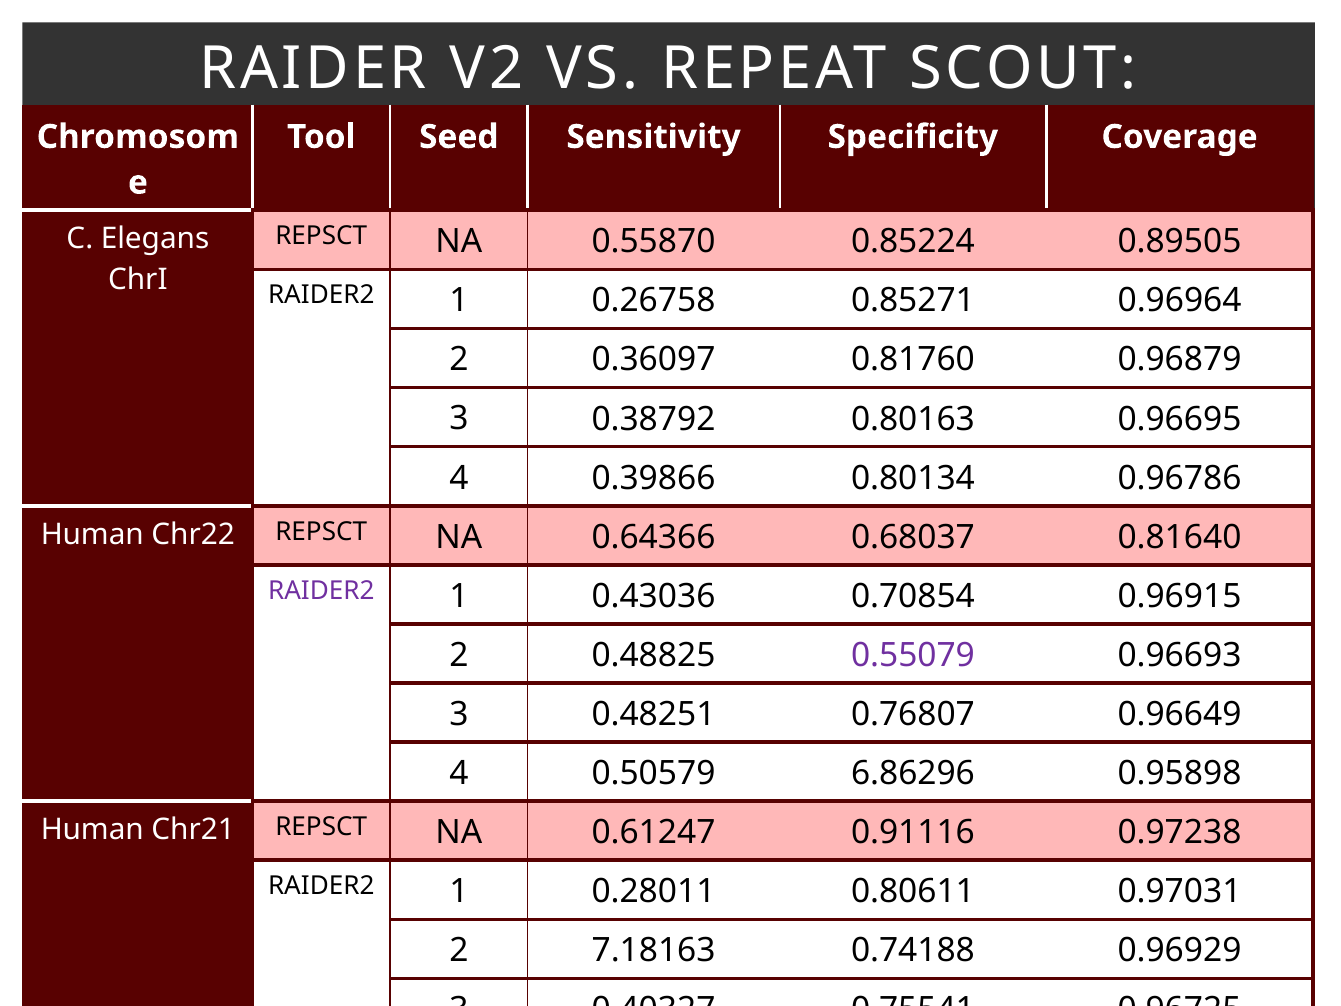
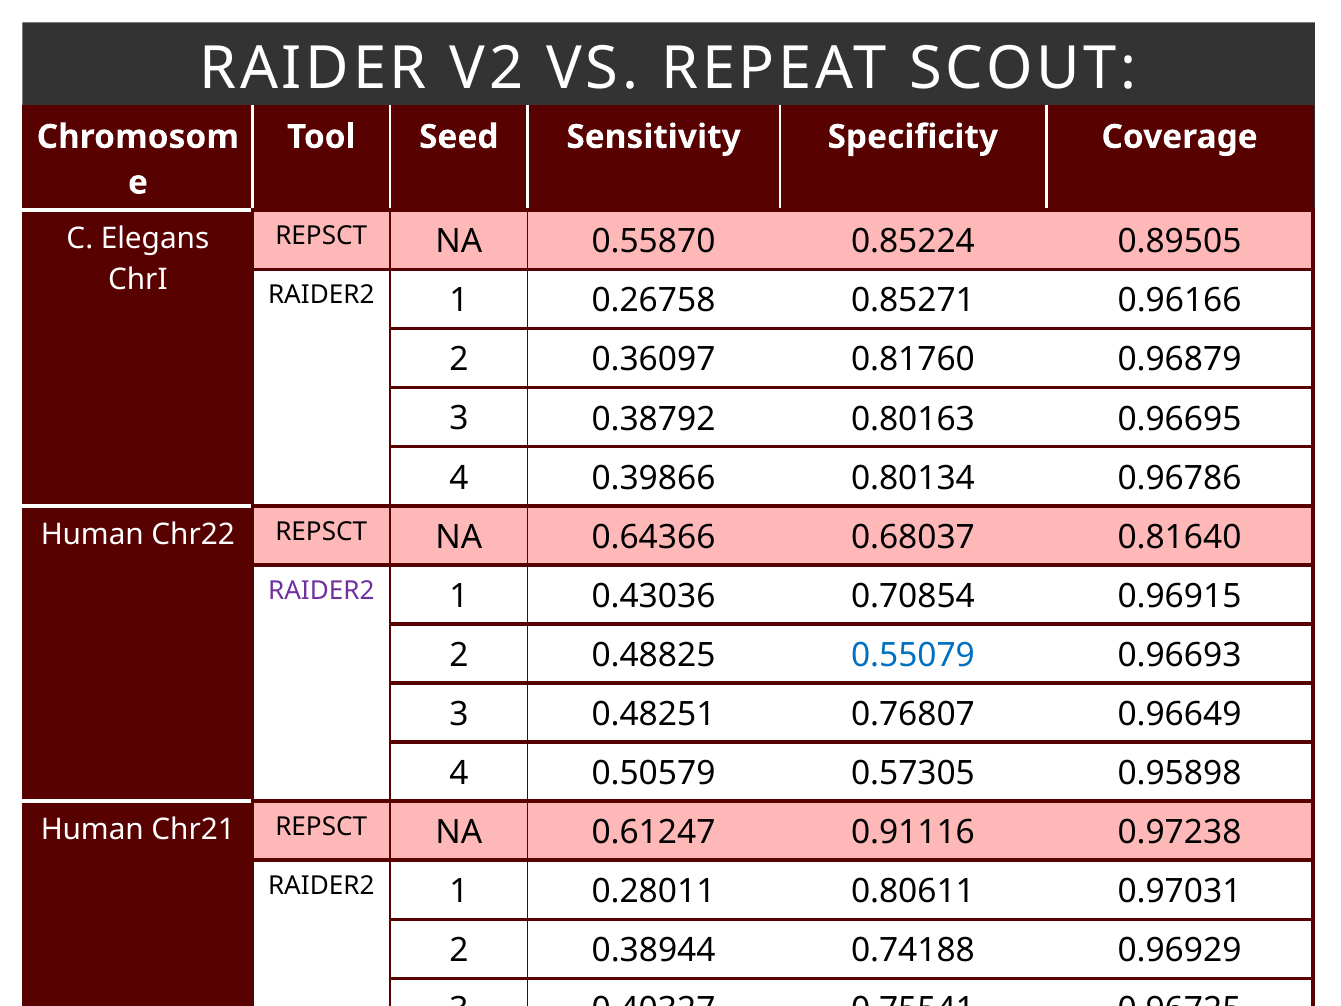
0.96964: 0.96964 -> 0.96166
0.55079 colour: purple -> blue
6.86296: 6.86296 -> 0.57305
7.18163: 7.18163 -> 0.38944
